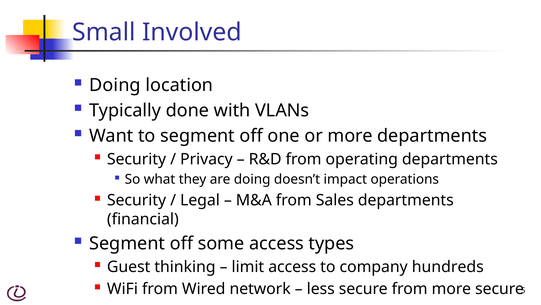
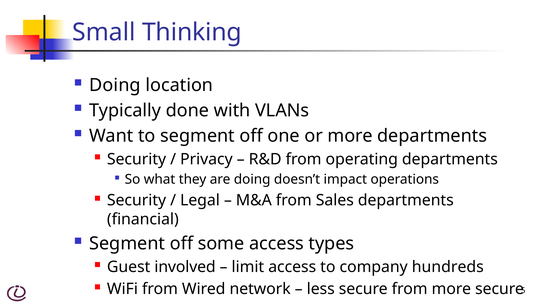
Involved: Involved -> Thinking
thinking: thinking -> involved
